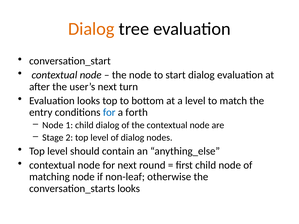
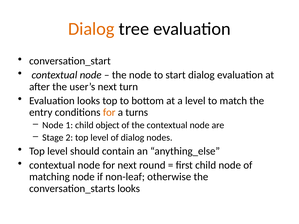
for at (109, 112) colour: blue -> orange
forth: forth -> turns
child dialog: dialog -> object
